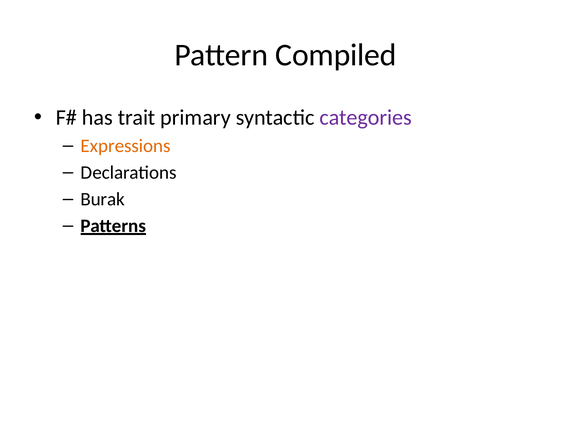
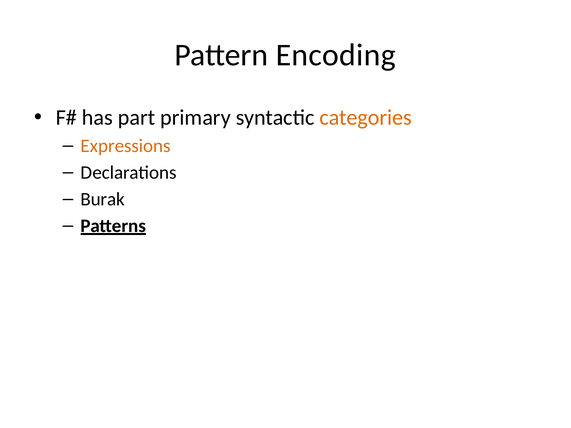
Compiled: Compiled -> Encoding
trait: trait -> part
categories colour: purple -> orange
